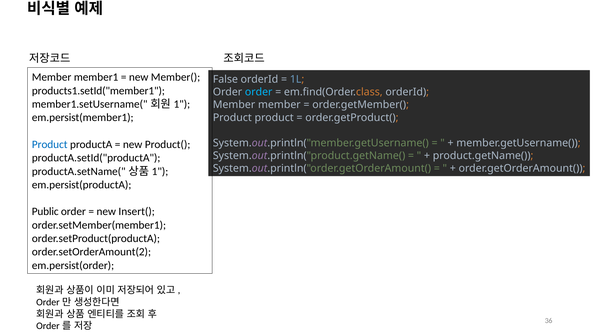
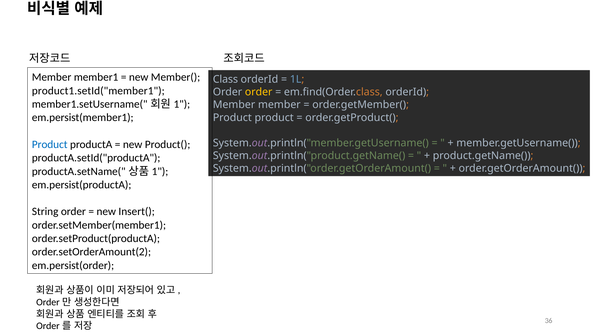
False: False -> Class
products1.setId("member1: products1.setId("member1 -> product1.setId("member1
order at (259, 92) colour: light blue -> yellow
Public: Public -> String
